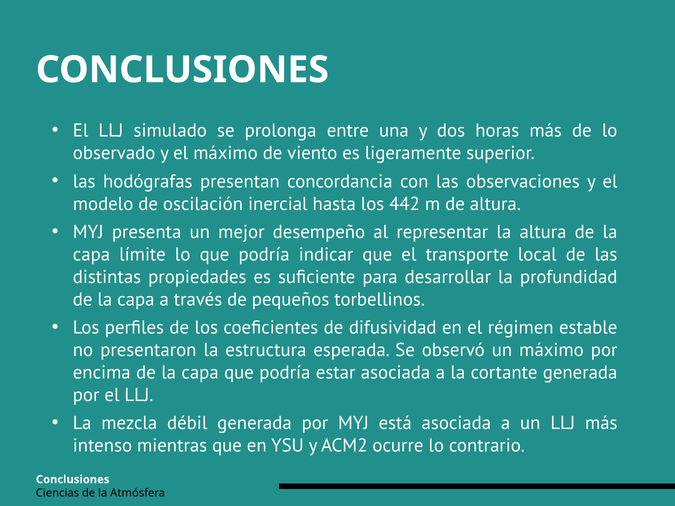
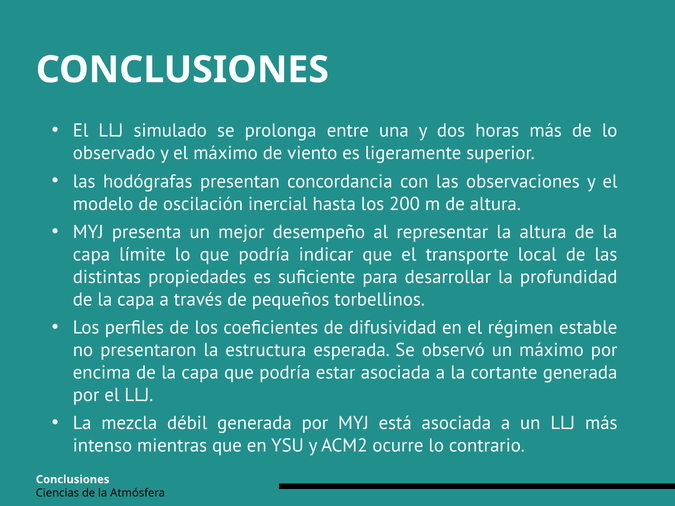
442: 442 -> 200
